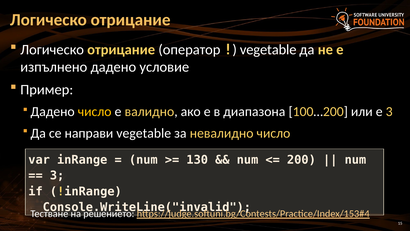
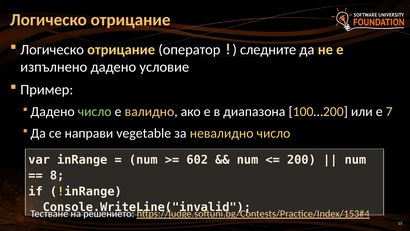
vegetable at (268, 50): vegetable -> следните
число at (95, 112) colour: yellow -> light green
е 3: 3 -> 7
130: 130 -> 602
3 at (57, 175): 3 -> 8
